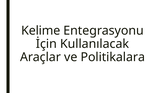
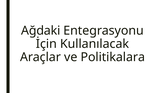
Kelime: Kelime -> Ağdaki
